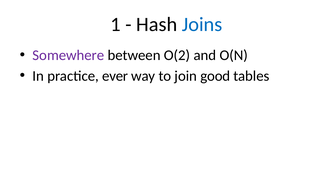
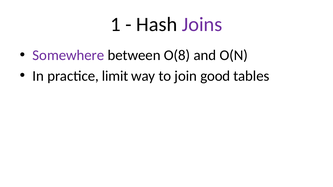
Joins colour: blue -> purple
O(2: O(2 -> O(8
ever: ever -> limit
